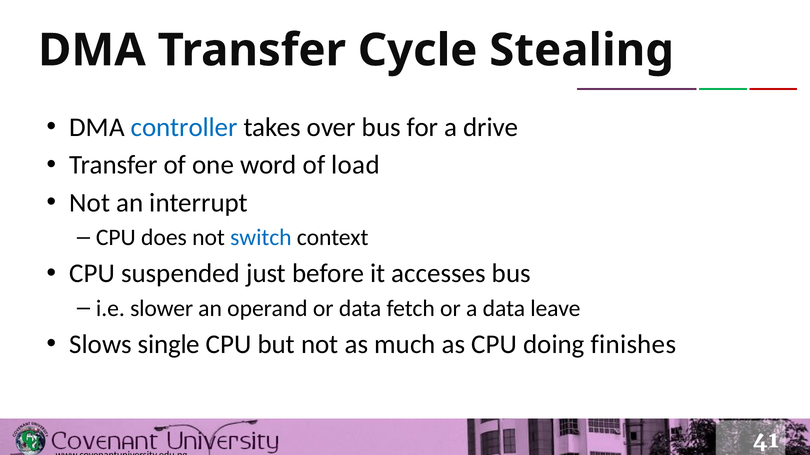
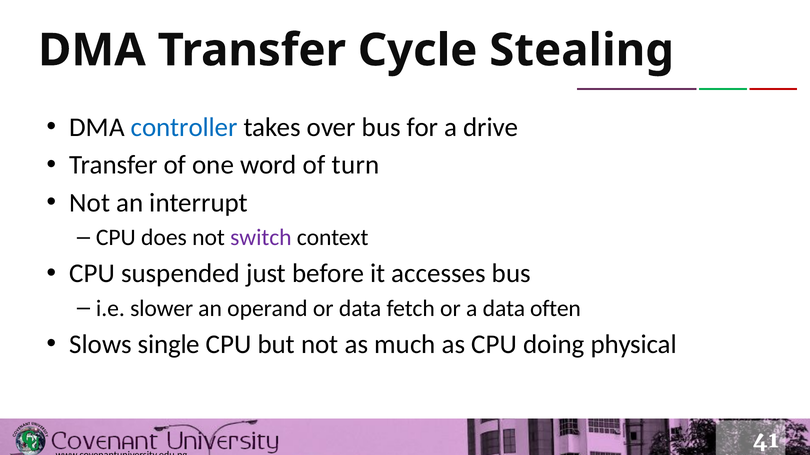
load: load -> turn
switch colour: blue -> purple
leave: leave -> often
finishes: finishes -> physical
